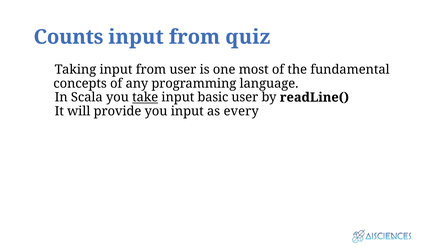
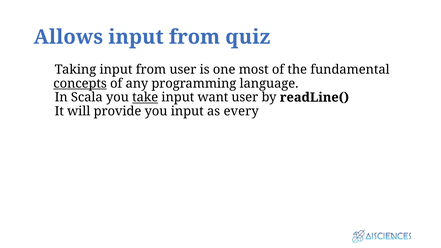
Counts: Counts -> Allows
concepts underline: none -> present
basic: basic -> want
